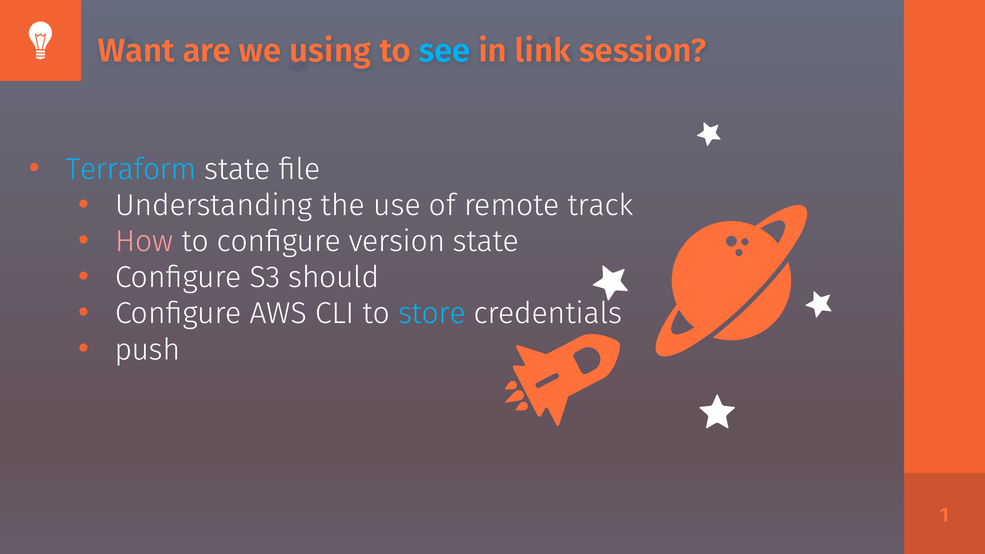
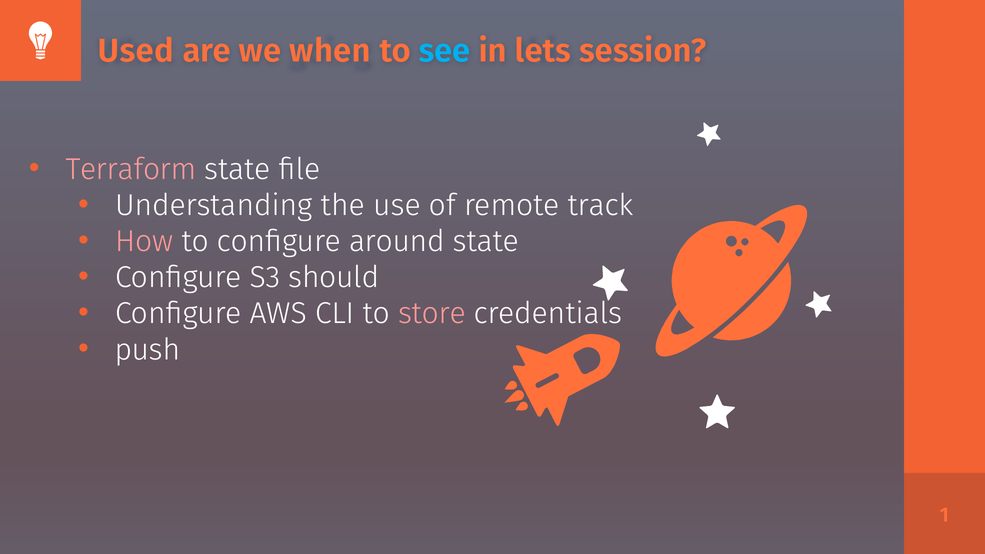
Want: Want -> Used
using: using -> when
link: link -> lets
Terraform colour: light blue -> pink
version: version -> around
store colour: light blue -> pink
